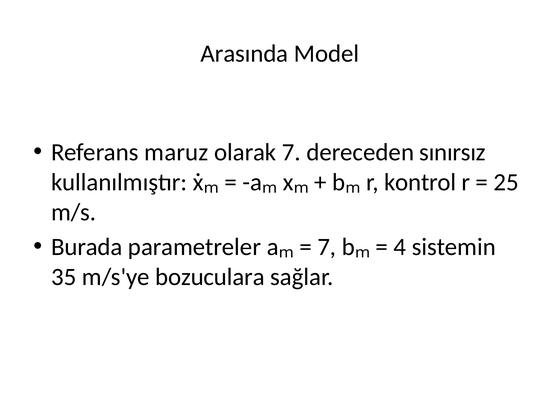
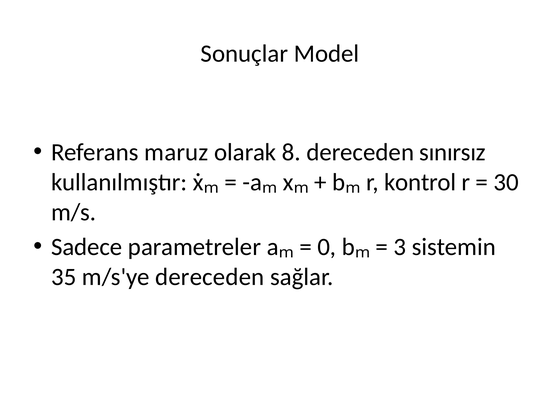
Arasında: Arasında -> Sonuçlar
olarak 7: 7 -> 8
25: 25 -> 30
Burada: Burada -> Sadece
7 at (327, 247): 7 -> 0
4: 4 -> 3
m/s'ye bozuculara: bozuculara -> dereceden
